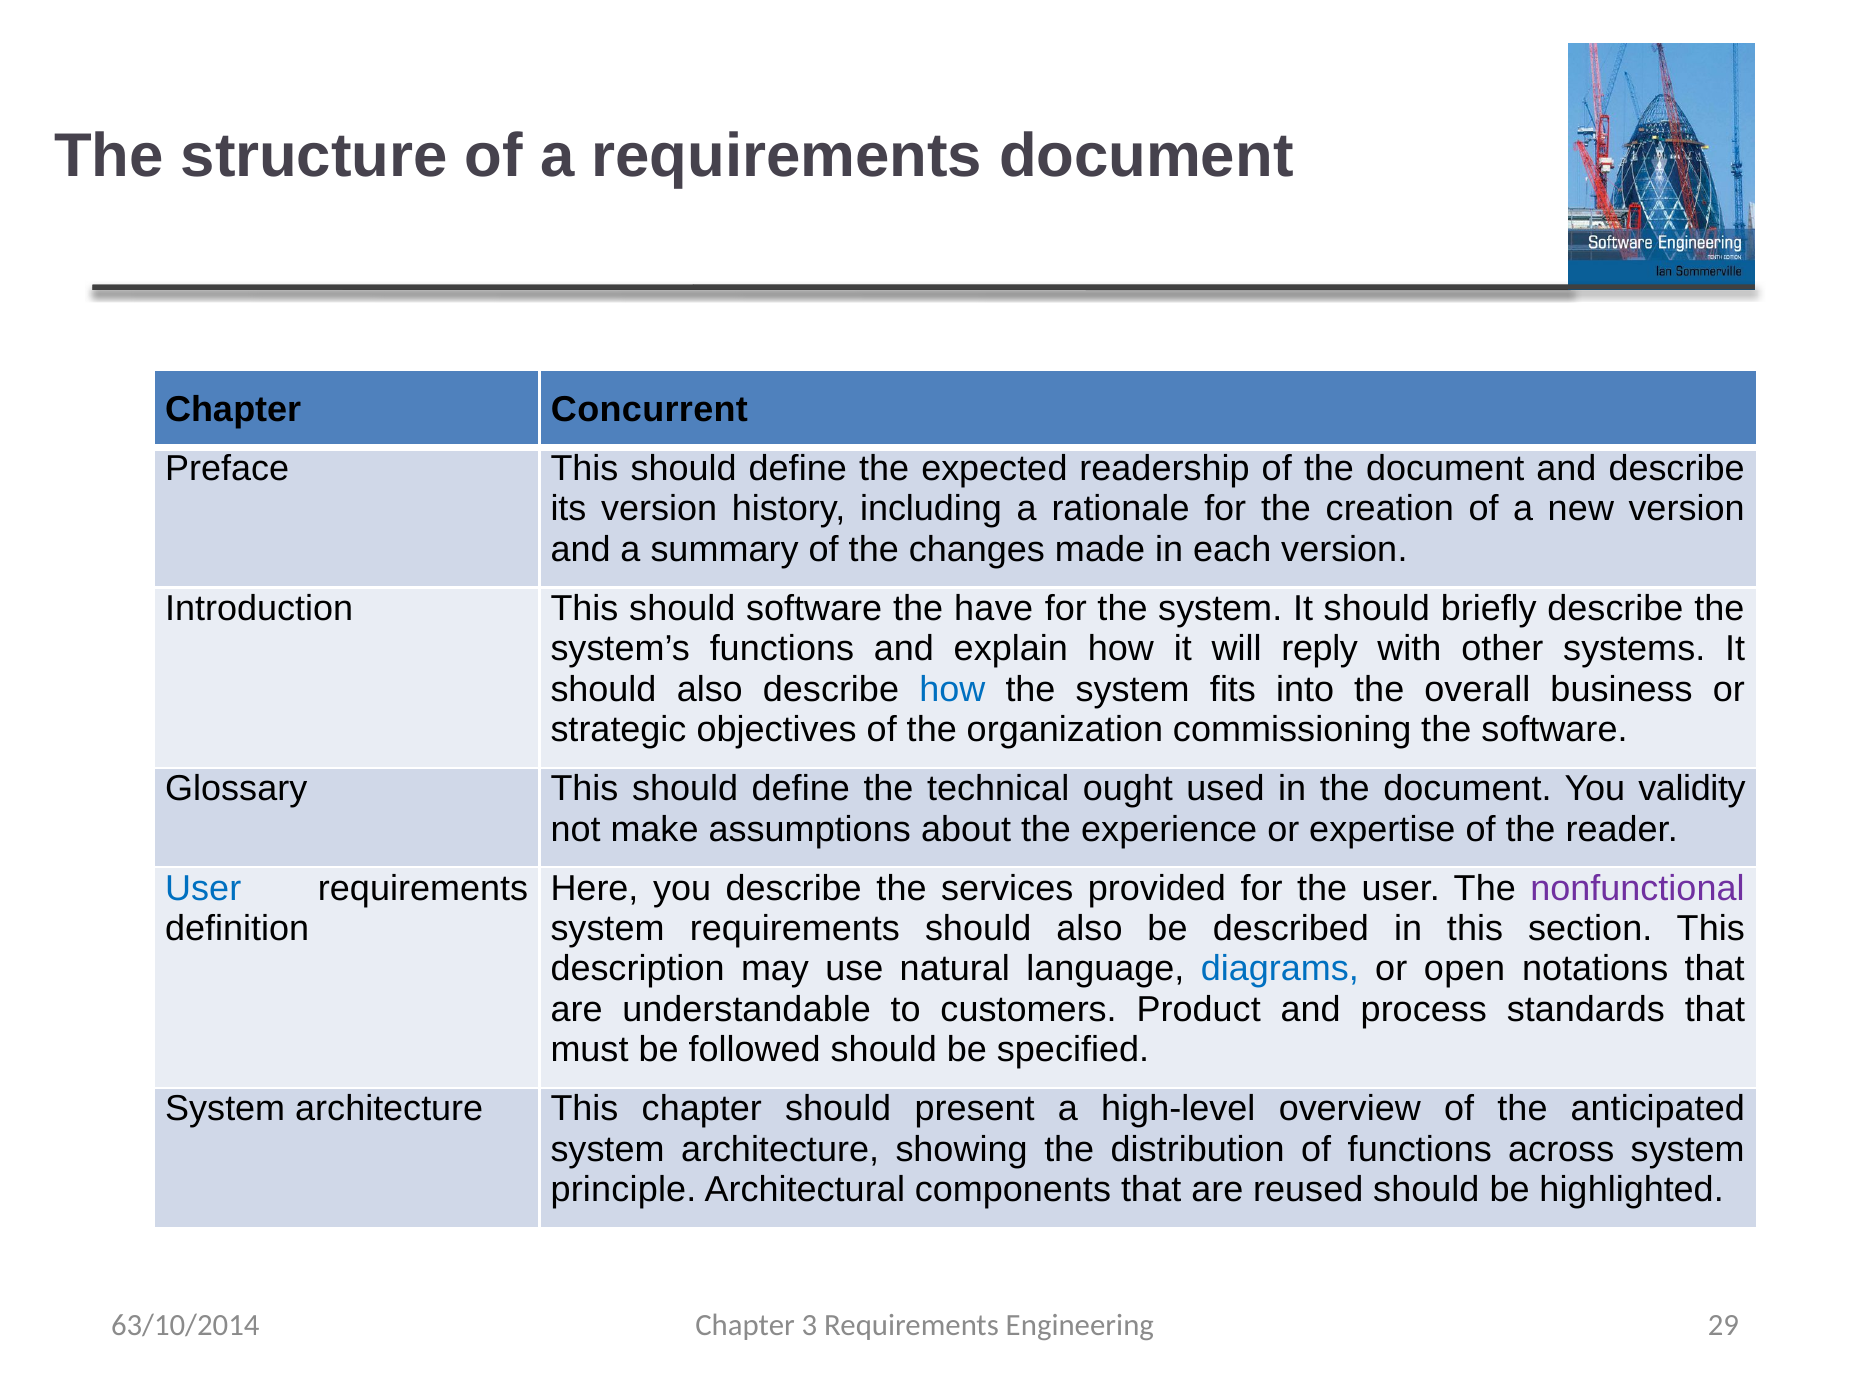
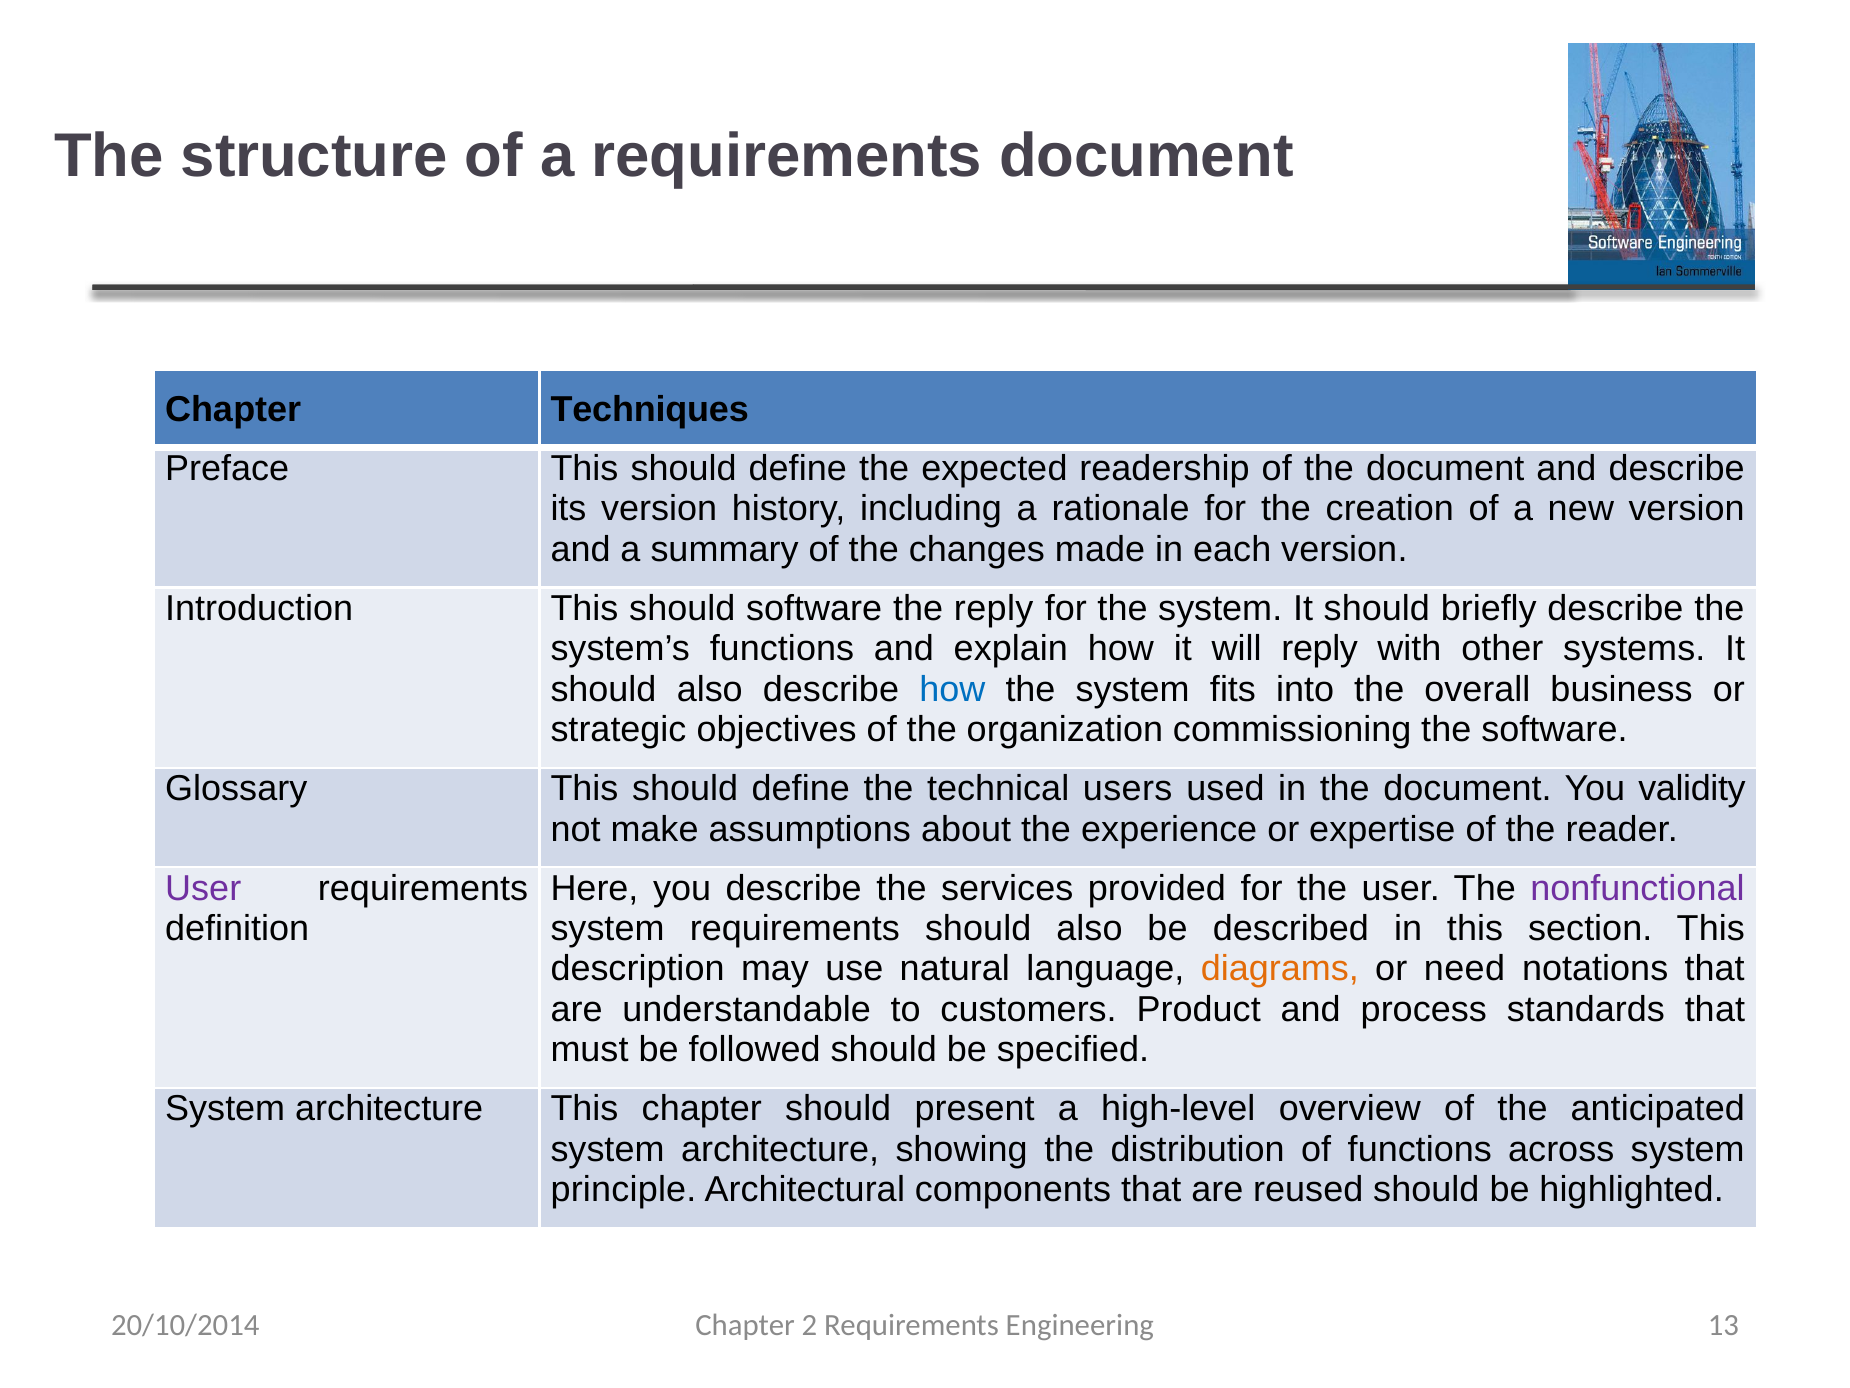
Concurrent: Concurrent -> Techniques
the have: have -> reply
ought: ought -> users
User at (203, 888) colour: blue -> purple
diagrams colour: blue -> orange
open: open -> need
63/10/2014: 63/10/2014 -> 20/10/2014
3: 3 -> 2
29: 29 -> 13
